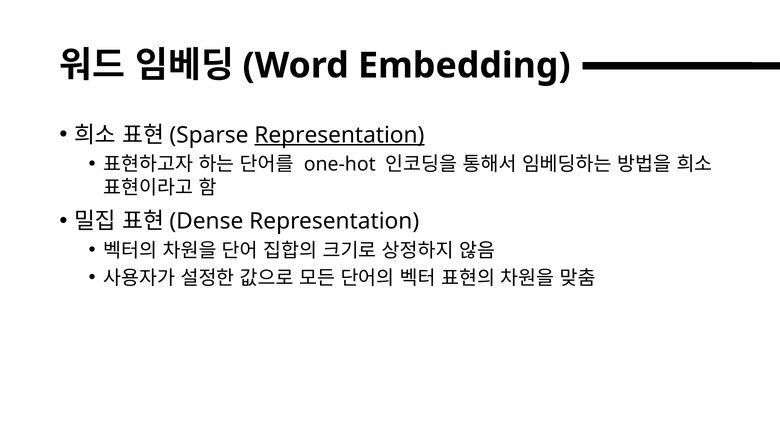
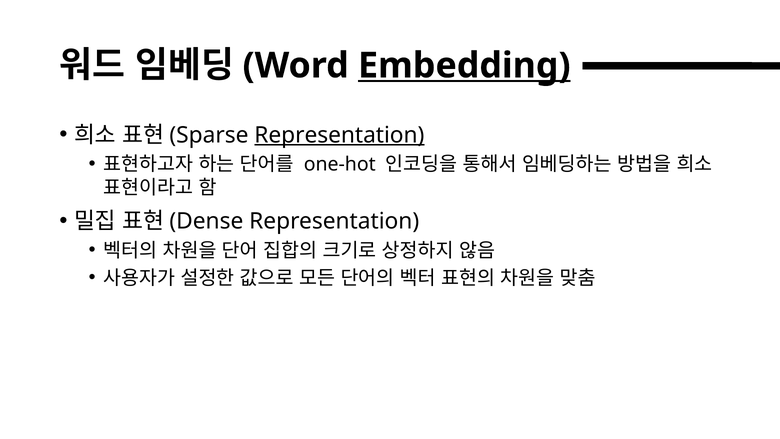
Embedding underline: none -> present
